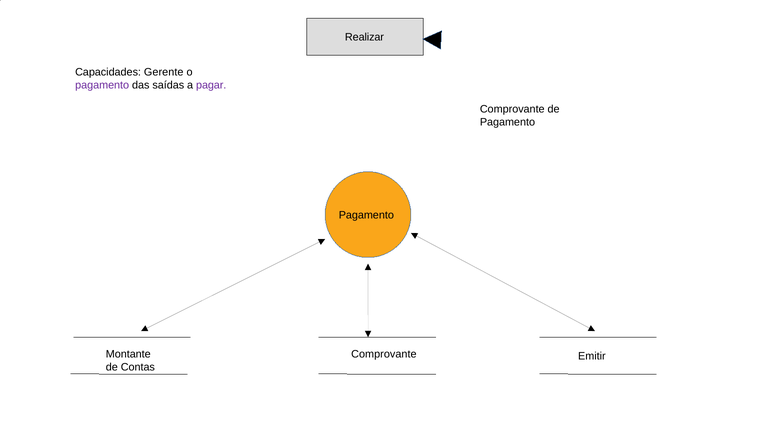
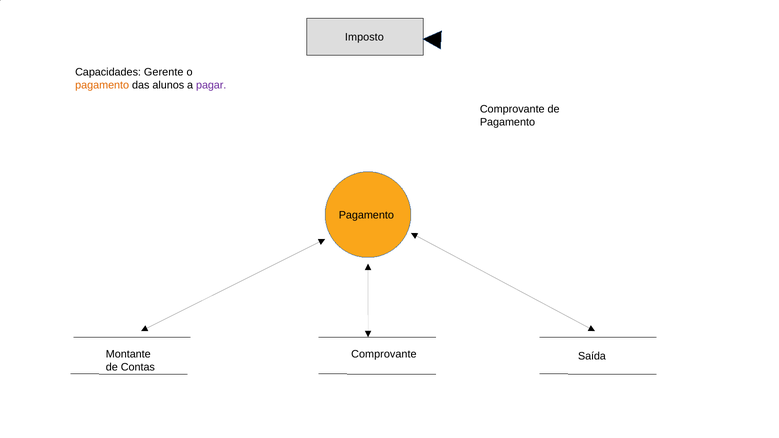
Realizar: Realizar -> Imposto
pagamento at (102, 85) colour: purple -> orange
saídas: saídas -> alunos
Emitir: Emitir -> Saída
